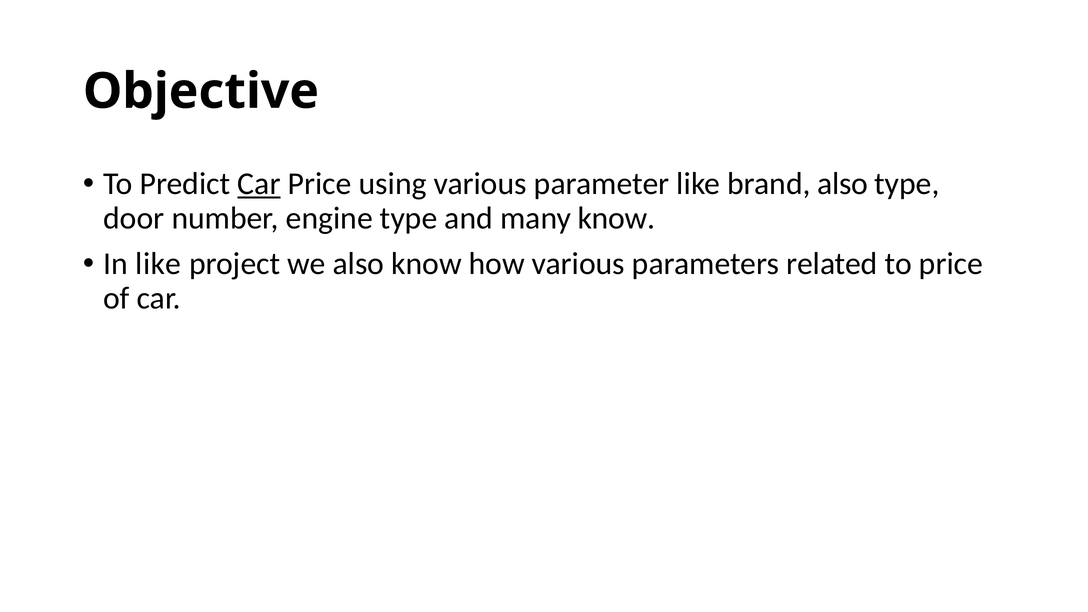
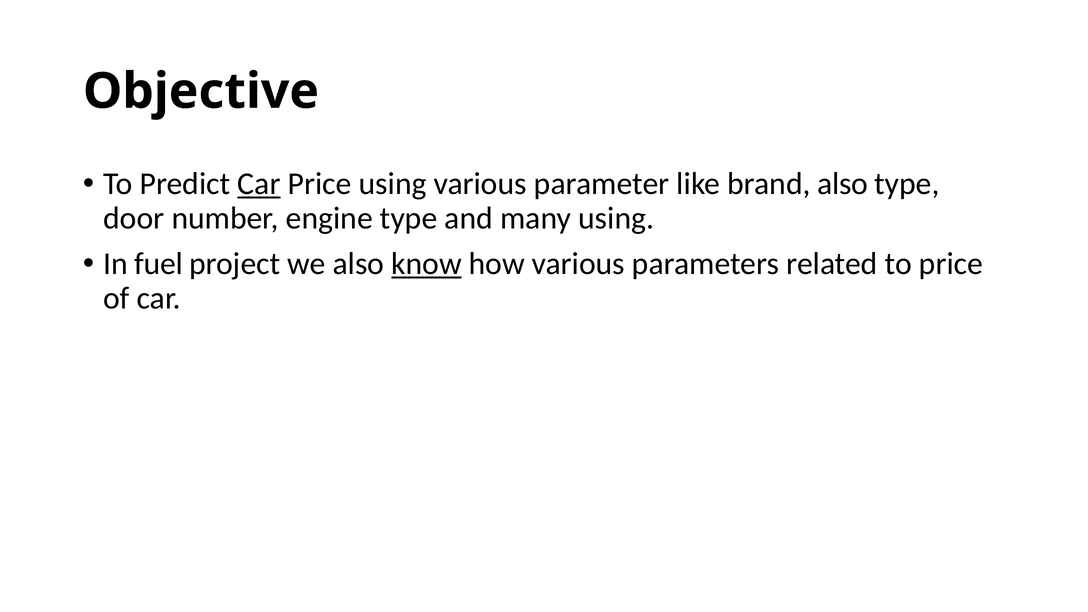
many know: know -> using
In like: like -> fuel
know at (427, 264) underline: none -> present
